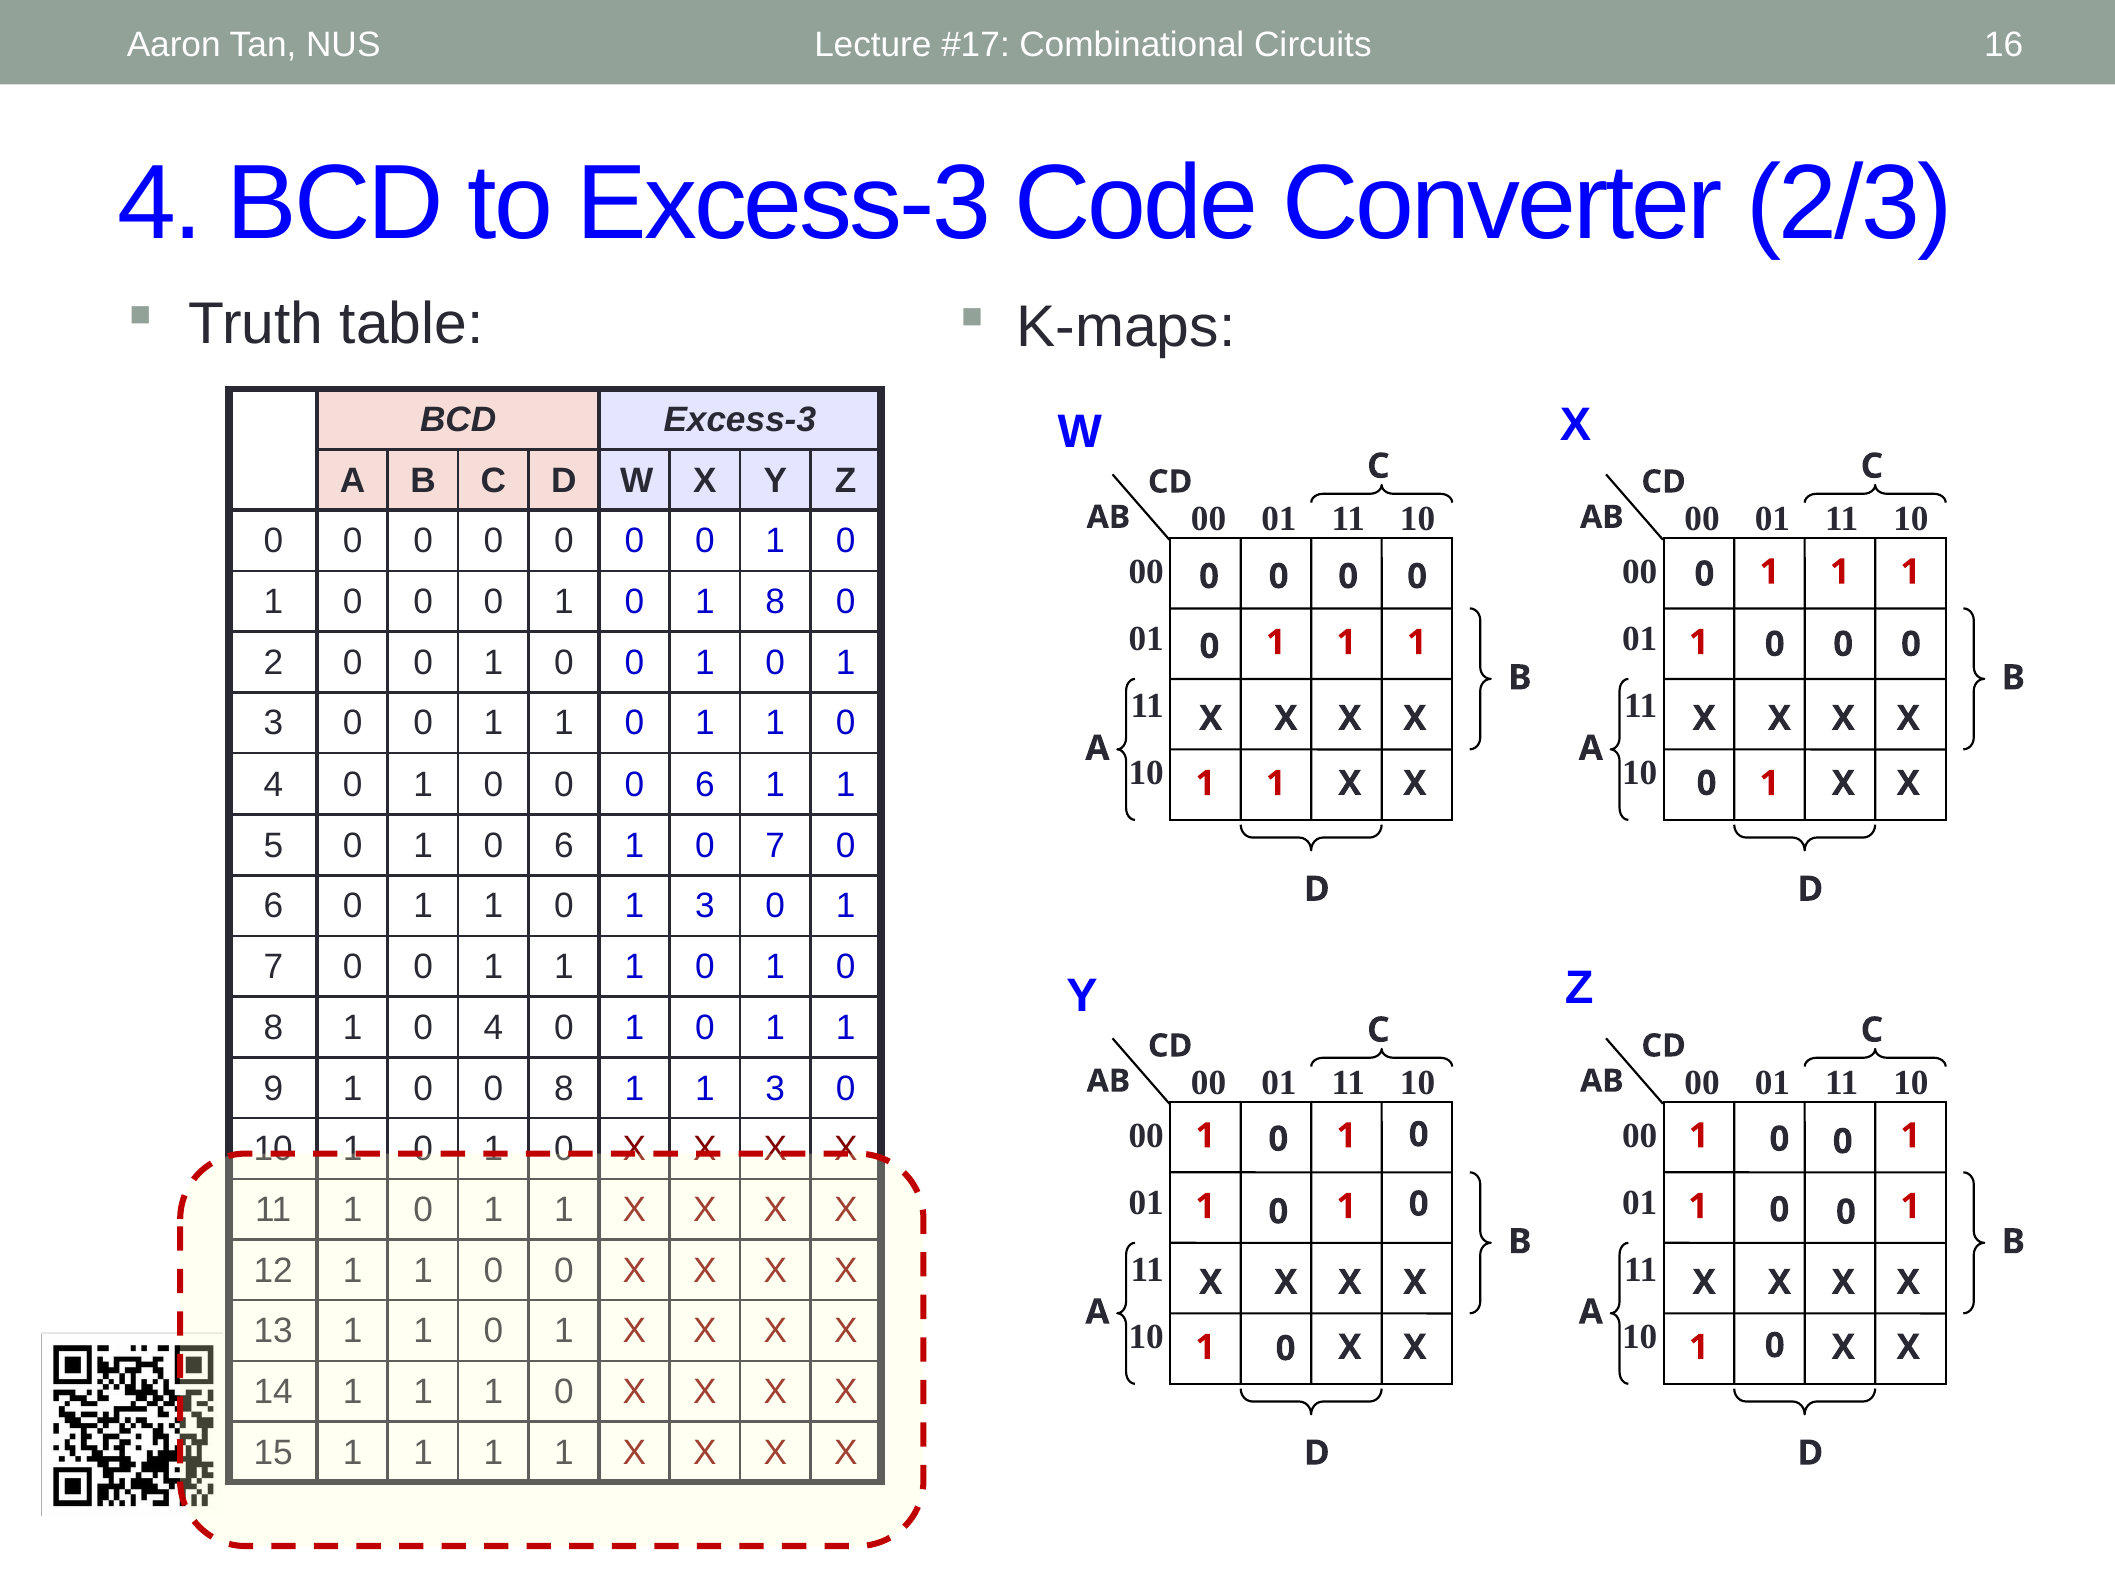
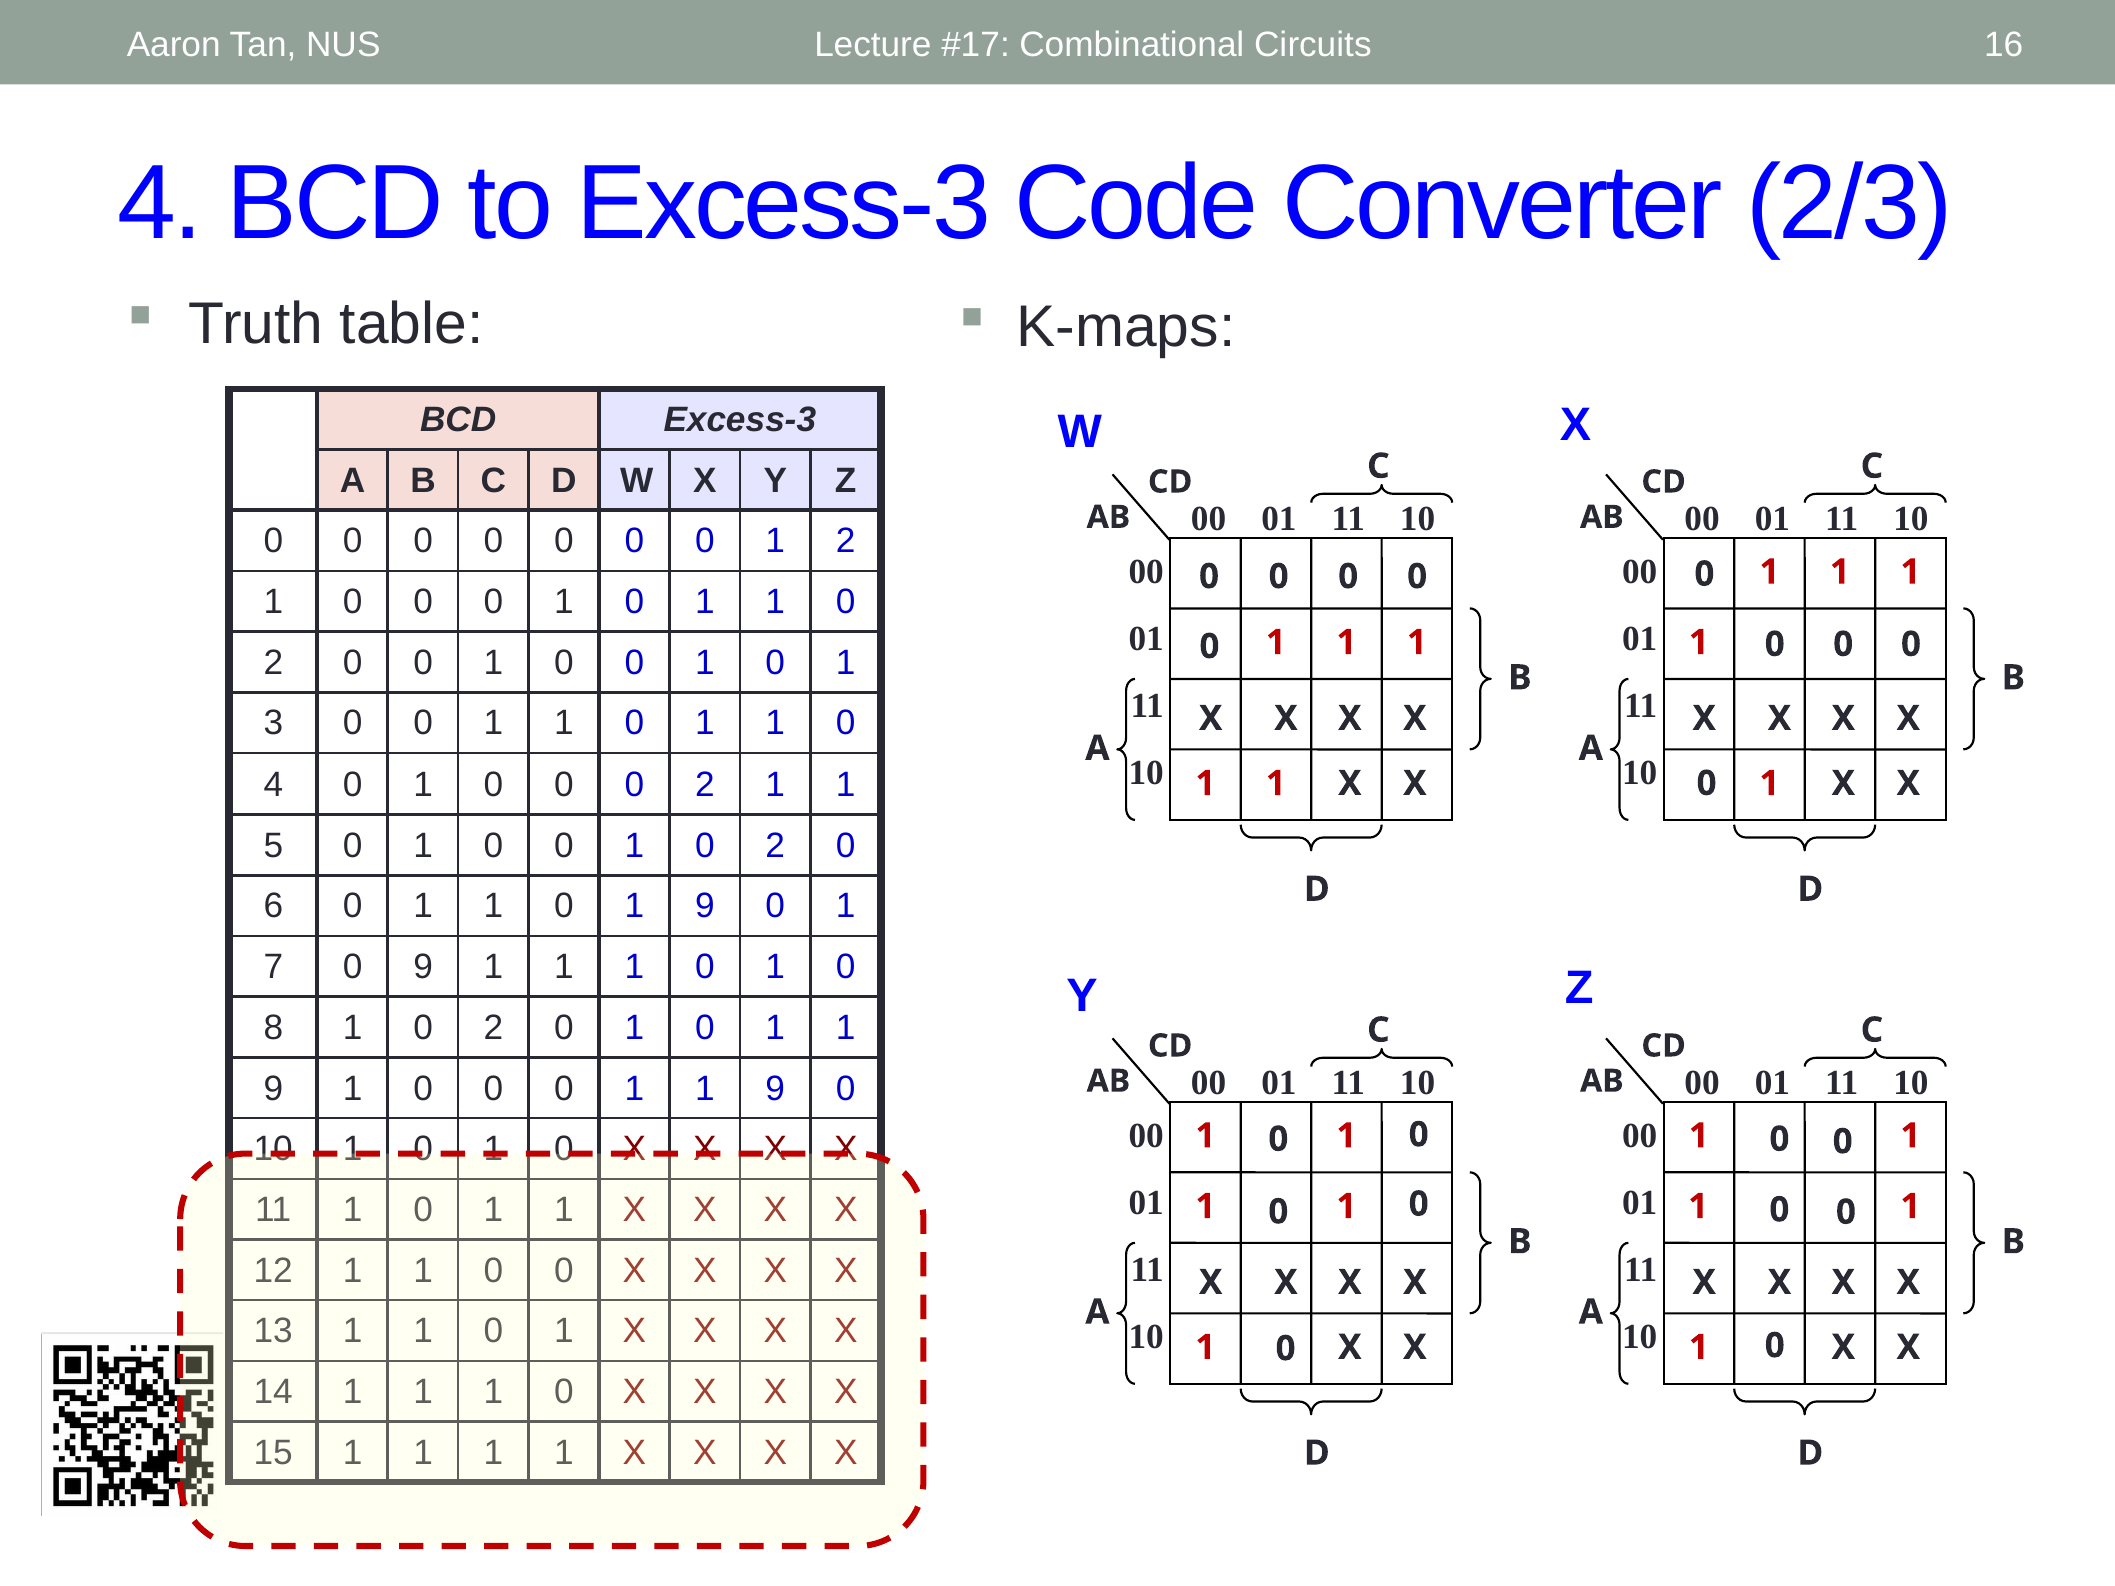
0 at (846, 541): 0 -> 2
8 at (775, 602): 8 -> 1
0 0 6: 6 -> 2
6 at (564, 846): 6 -> 0
7 at (775, 846): 7 -> 2
3 at (705, 906): 3 -> 9
7 0 0: 0 -> 9
8 1 0 4: 4 -> 2
8 at (564, 1089): 8 -> 0
3 at (775, 1089): 3 -> 9
